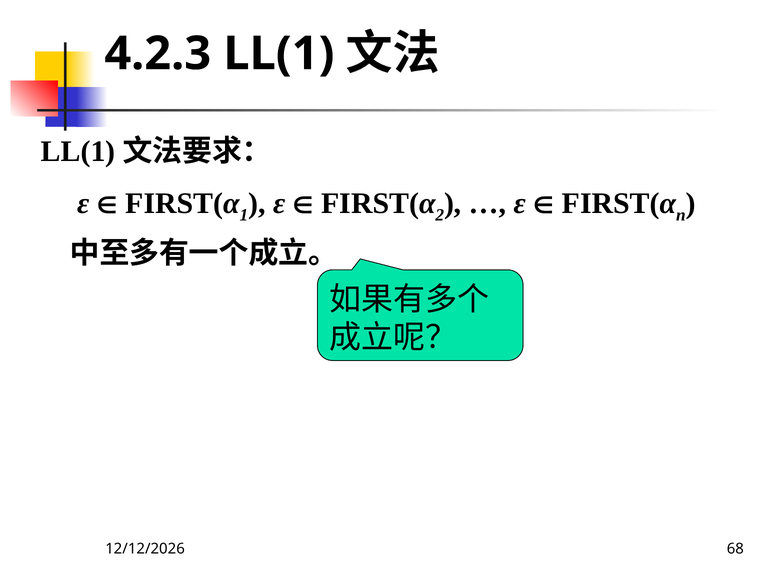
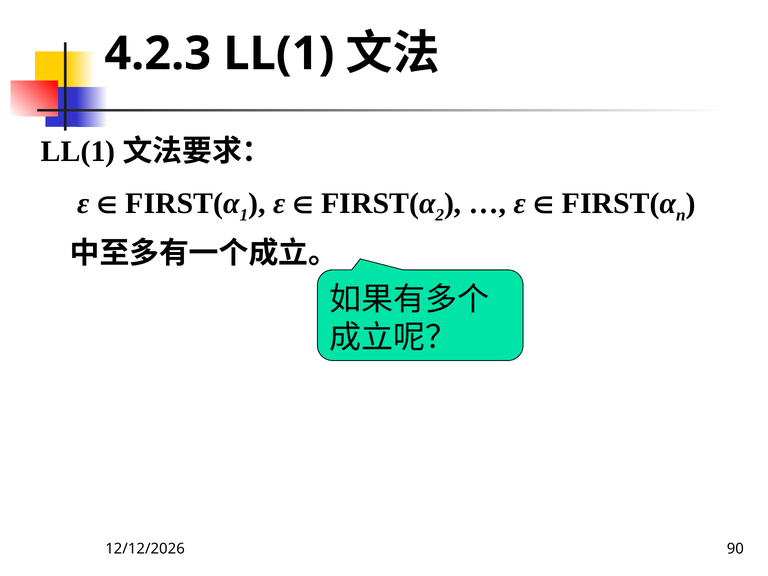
68: 68 -> 90
